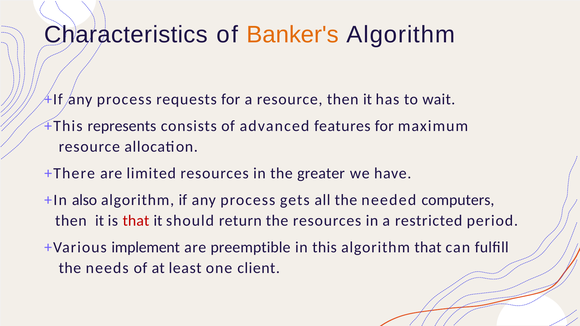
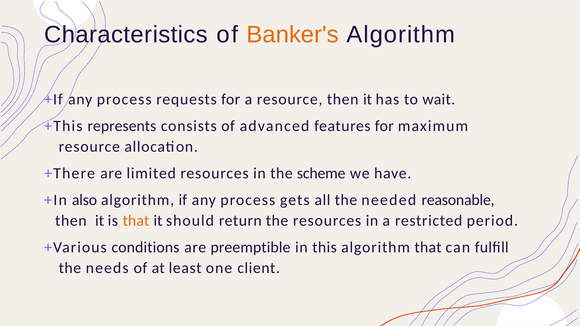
greater: greater -> scheme
computers: computers -> reasonable
that at (136, 221) colour: red -> orange
implement: implement -> conditions
